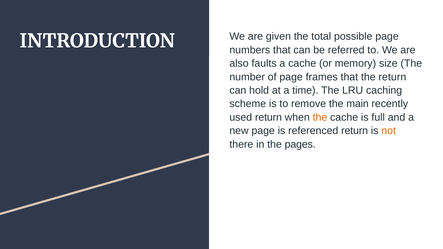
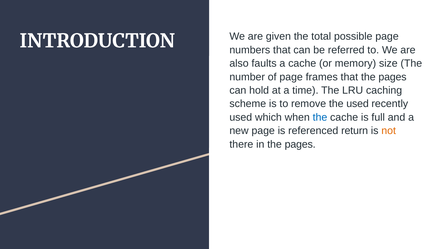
that the return: return -> pages
the main: main -> used
used return: return -> which
the at (320, 117) colour: orange -> blue
